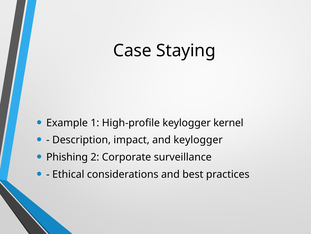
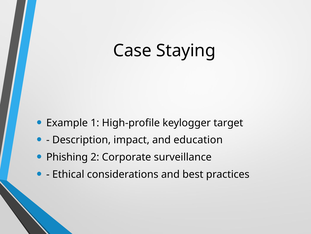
kernel: kernel -> target
and keylogger: keylogger -> education
